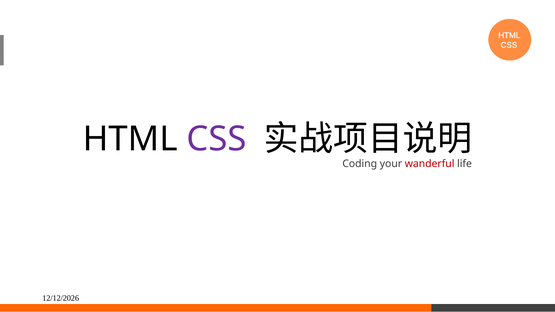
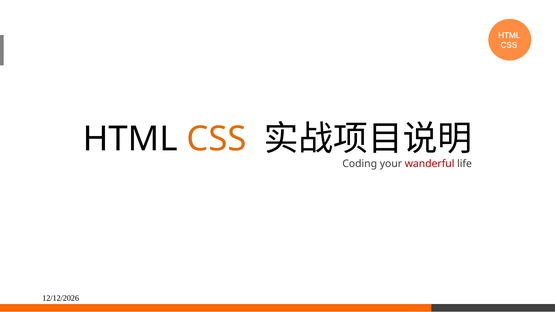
CSS at (217, 139) colour: purple -> orange
